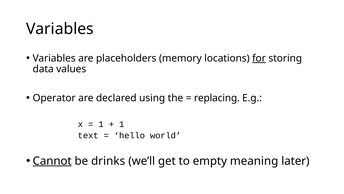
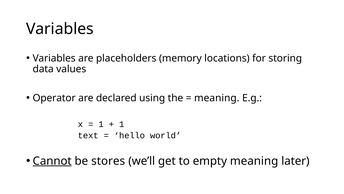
for underline: present -> none
replacing at (217, 98): replacing -> meaning
drinks: drinks -> stores
